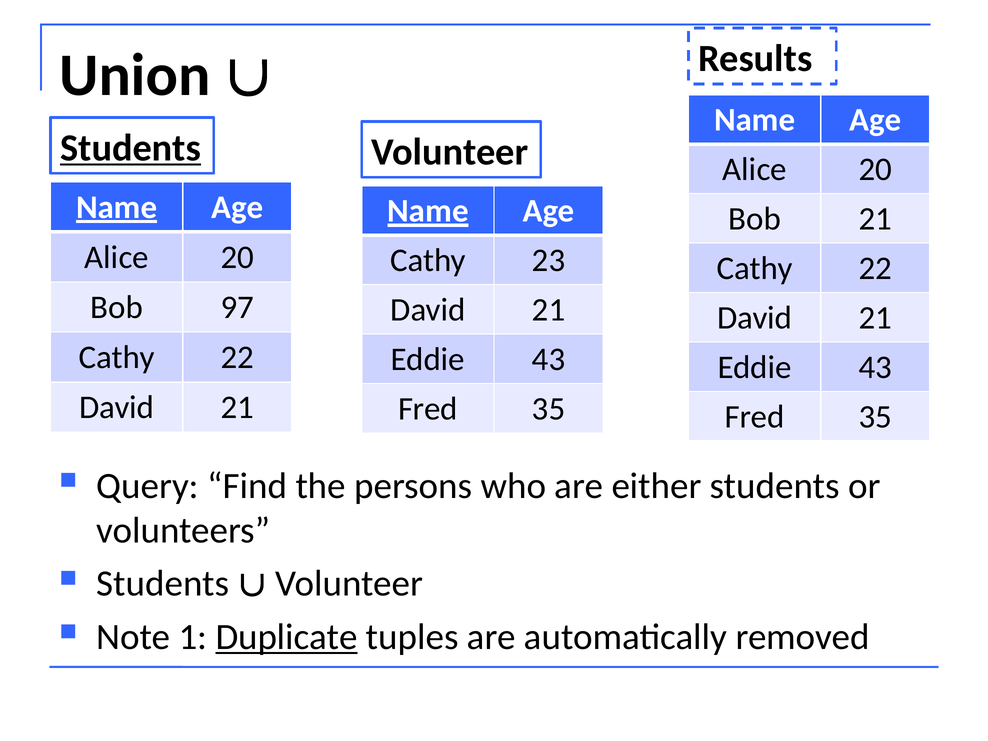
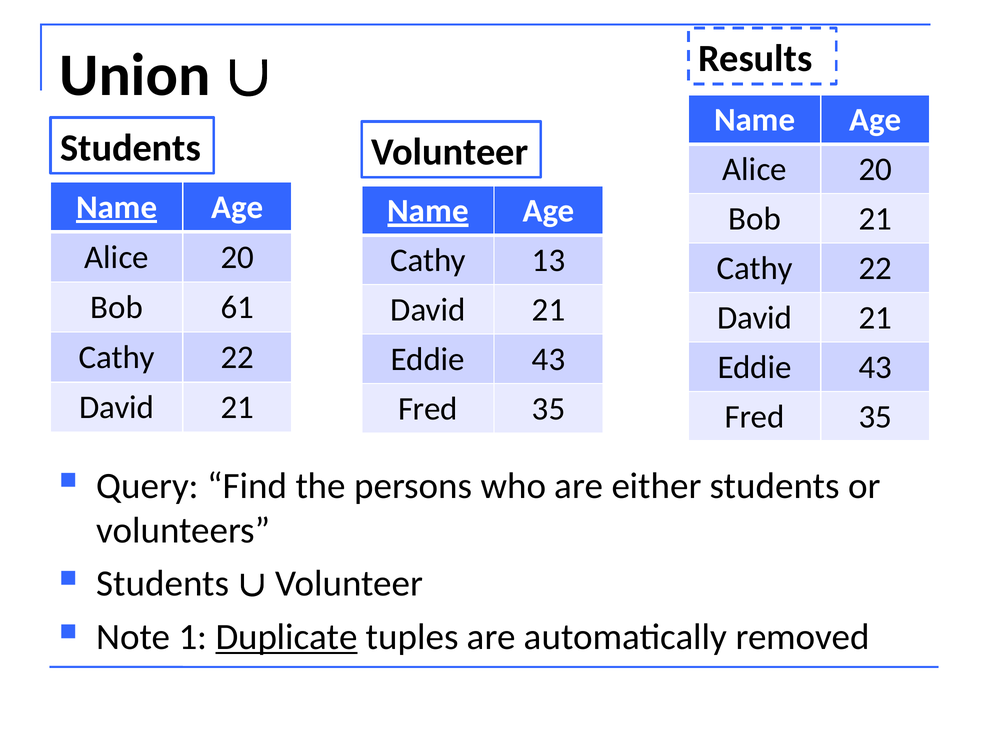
Students at (131, 148) underline: present -> none
23: 23 -> 13
97: 97 -> 61
